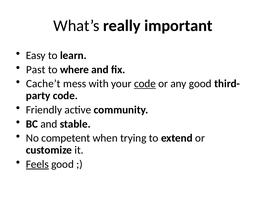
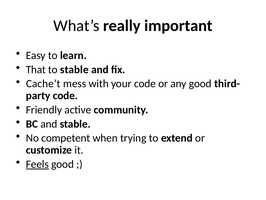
Past: Past -> That
to where: where -> stable
code at (145, 83) underline: present -> none
